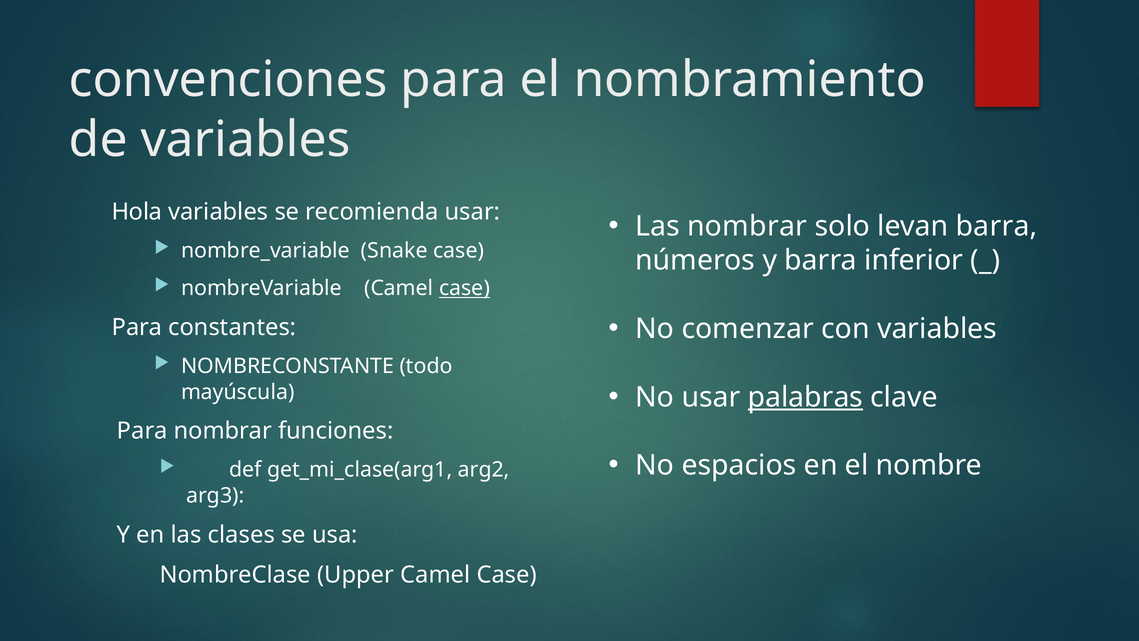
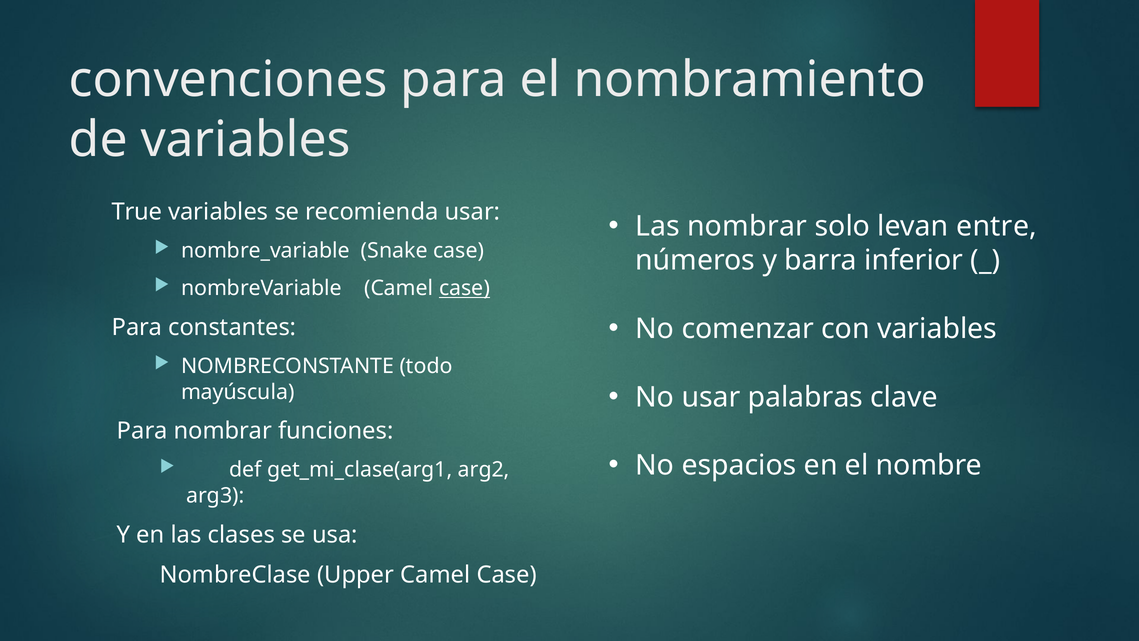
Hola: Hola -> True
levan barra: barra -> entre
palabras underline: present -> none
